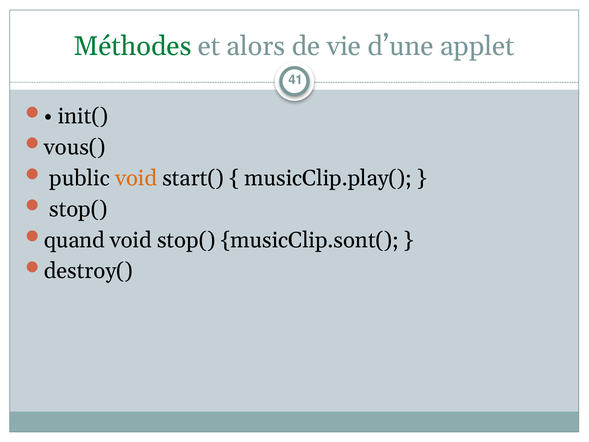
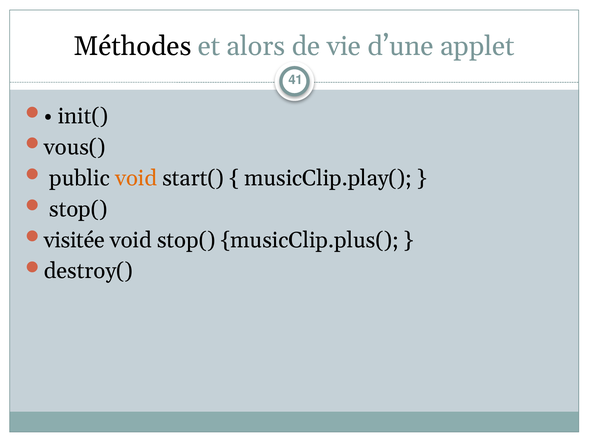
Méthodes colour: green -> black
quand: quand -> visitée
musicClip.sont(: musicClip.sont( -> musicClip.plus(
